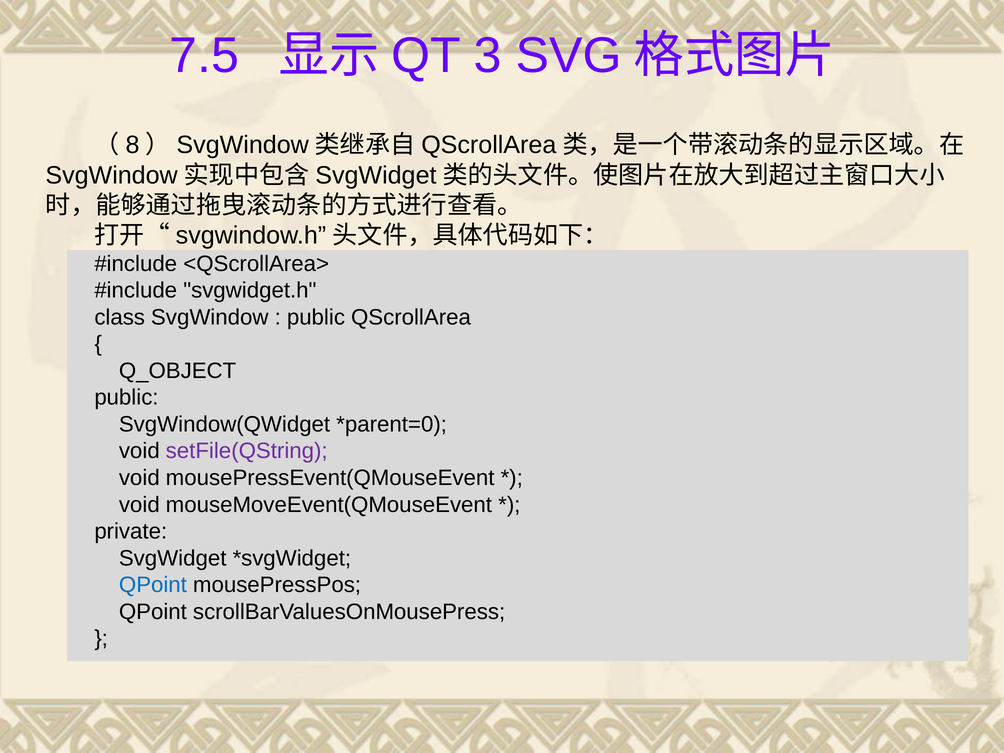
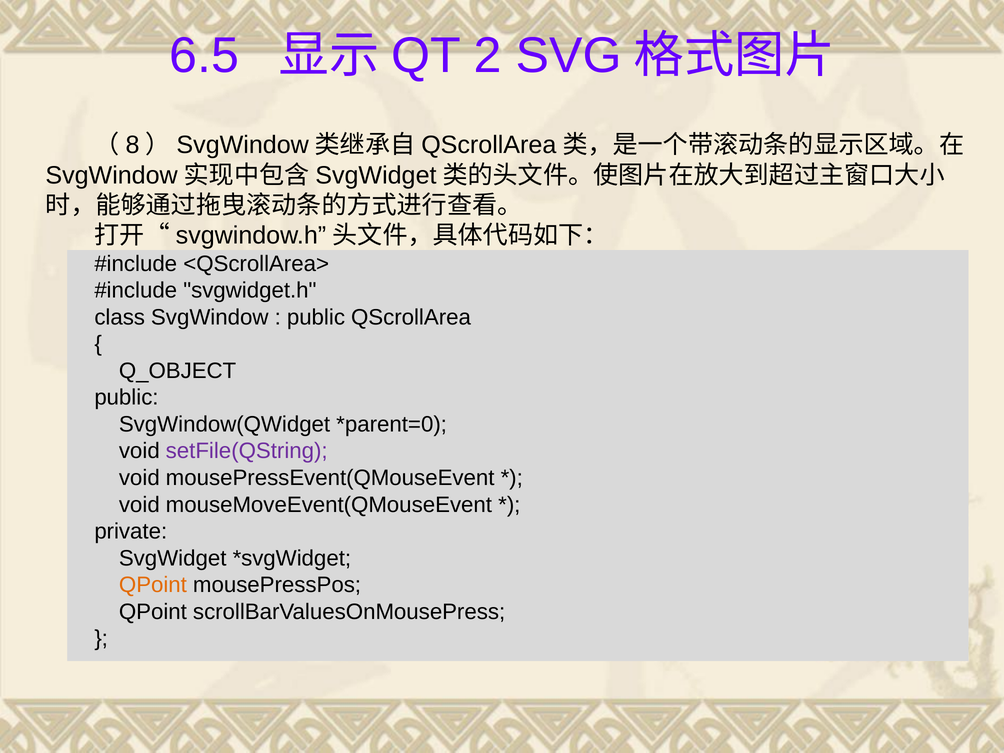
7.5: 7.5 -> 6.5
3: 3 -> 2
QPoint at (153, 585) colour: blue -> orange
